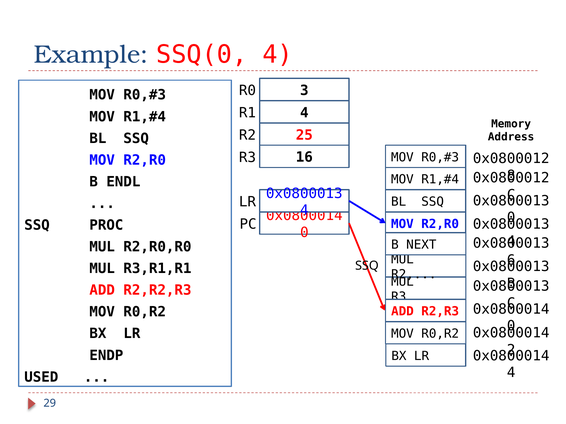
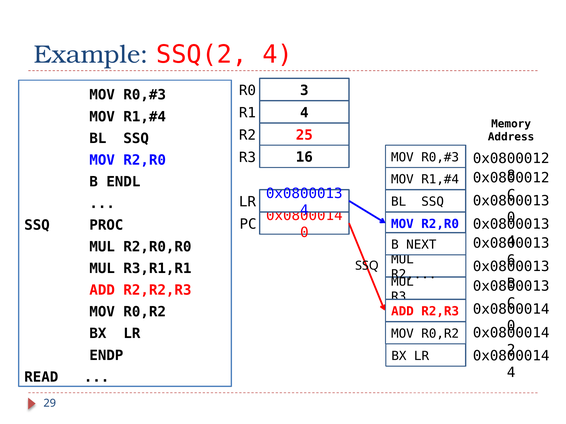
SSQ(0: SSQ(0 -> SSQ(2
USED: USED -> READ
